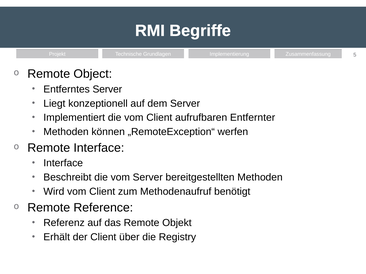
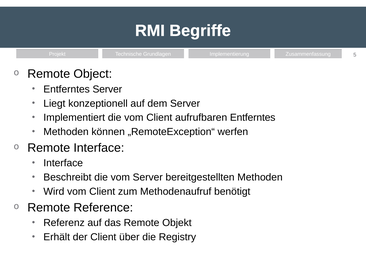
aufrufbaren Entfernter: Entfernter -> Entferntes
